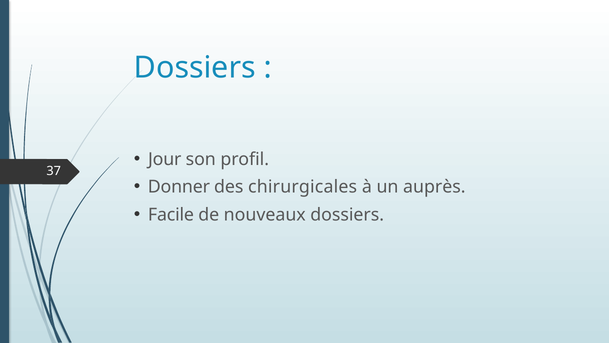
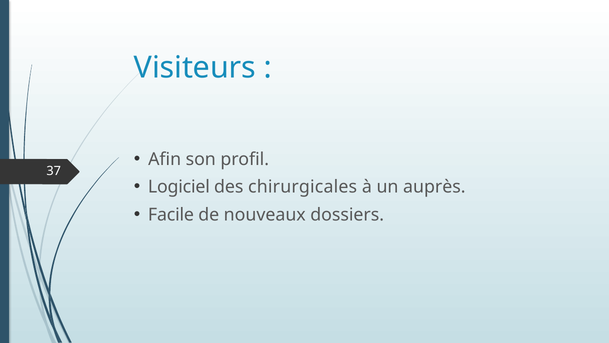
Dossiers at (195, 68): Dossiers -> Visiteurs
Jour: Jour -> Afin
Donner: Donner -> Logiciel
